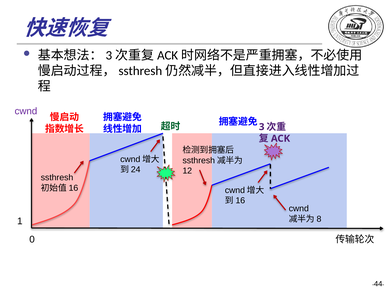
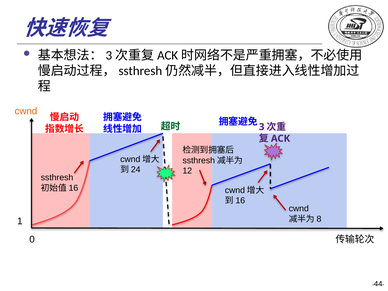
cwnd at (26, 111) colour: purple -> orange
